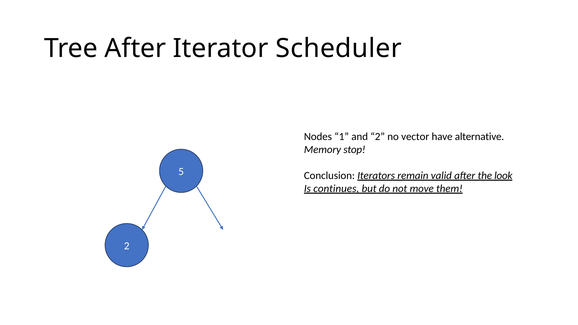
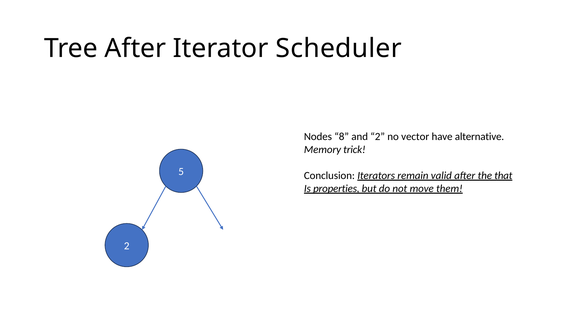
1: 1 -> 8
stop: stop -> trick
look: look -> that
continues: continues -> properties
